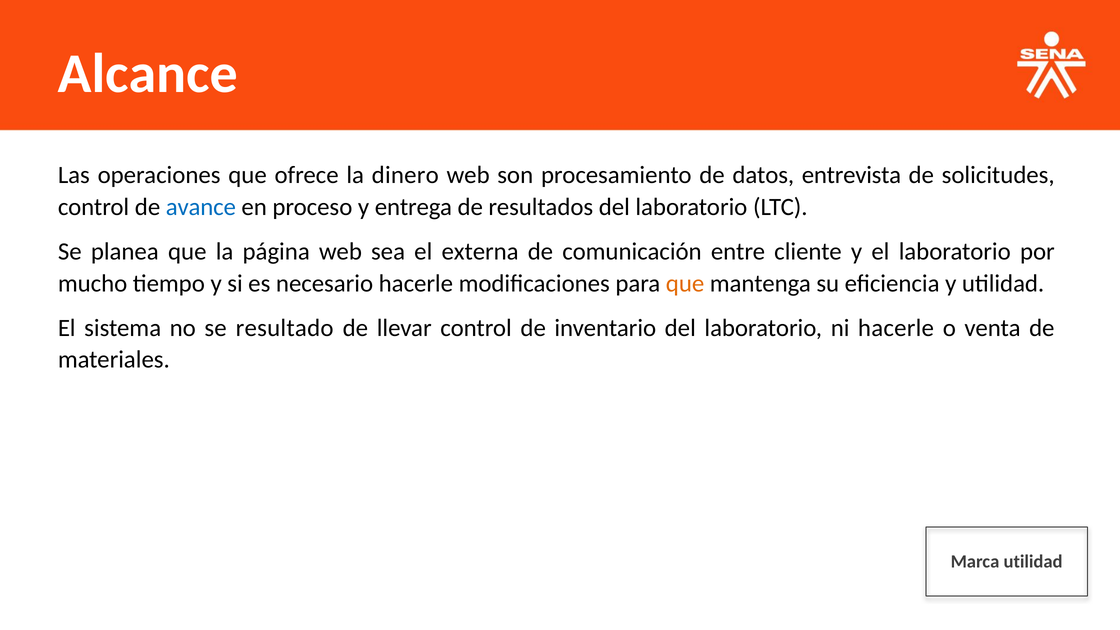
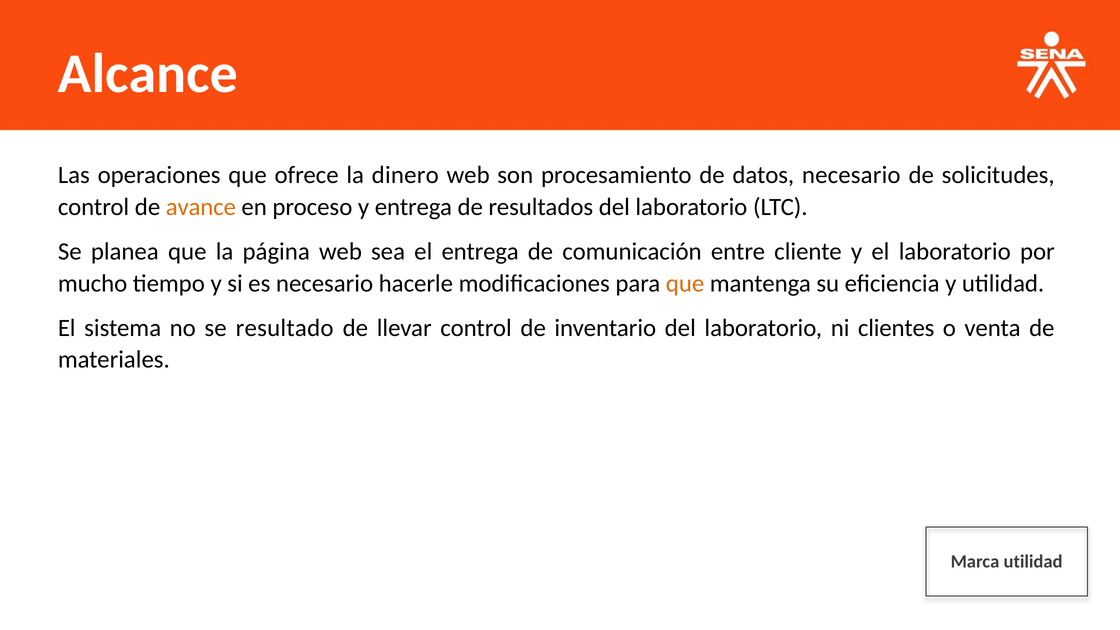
datos entrevista: entrevista -> necesario
avance colour: blue -> orange
el externa: externa -> entrega
ni hacerle: hacerle -> clientes
